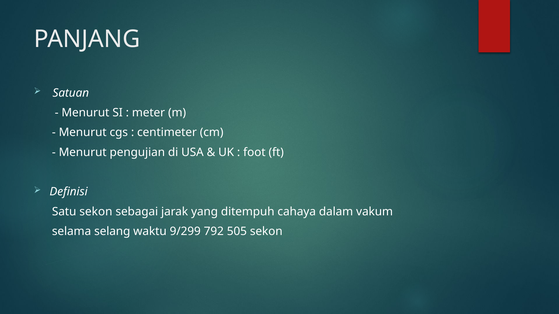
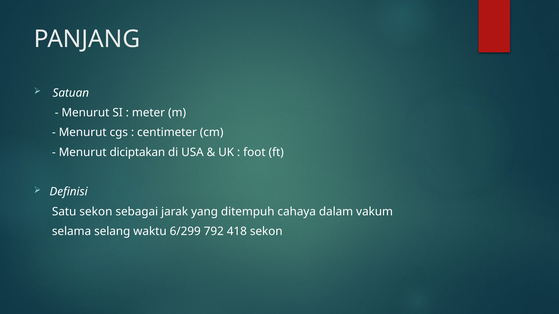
pengujian: pengujian -> diciptakan
9/299: 9/299 -> 6/299
505: 505 -> 418
